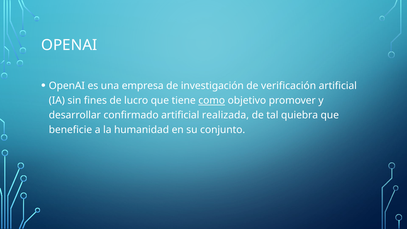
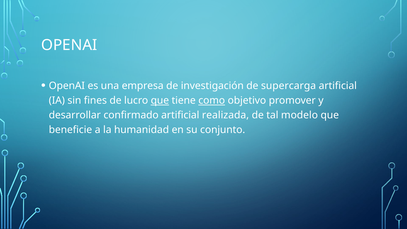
verificación: verificación -> supercarga
que at (160, 101) underline: none -> present
quiebra: quiebra -> modelo
